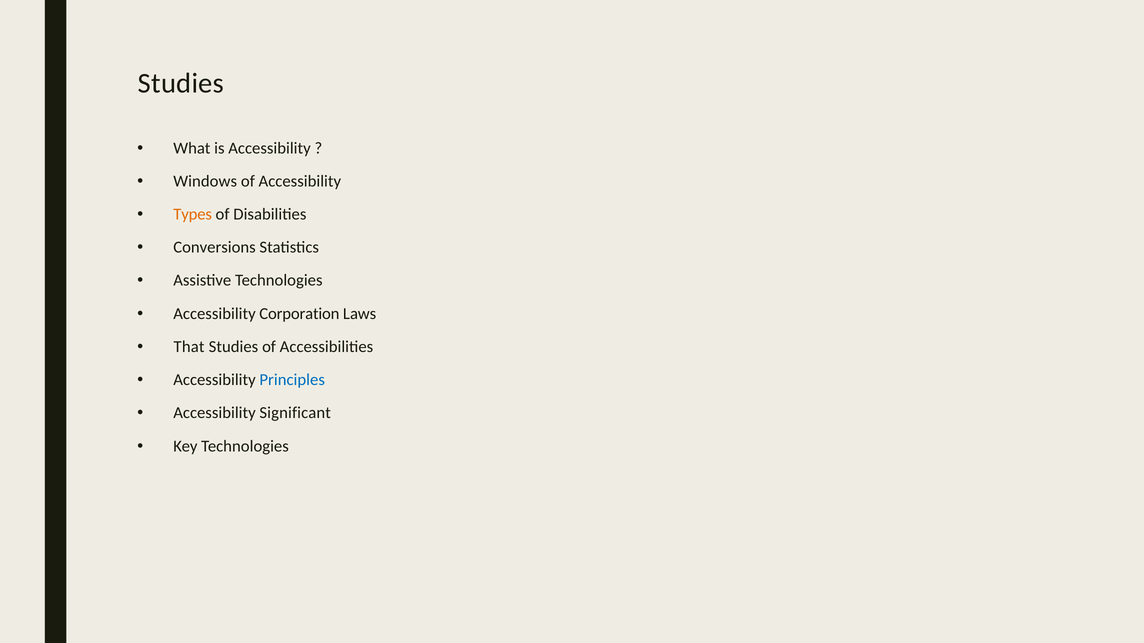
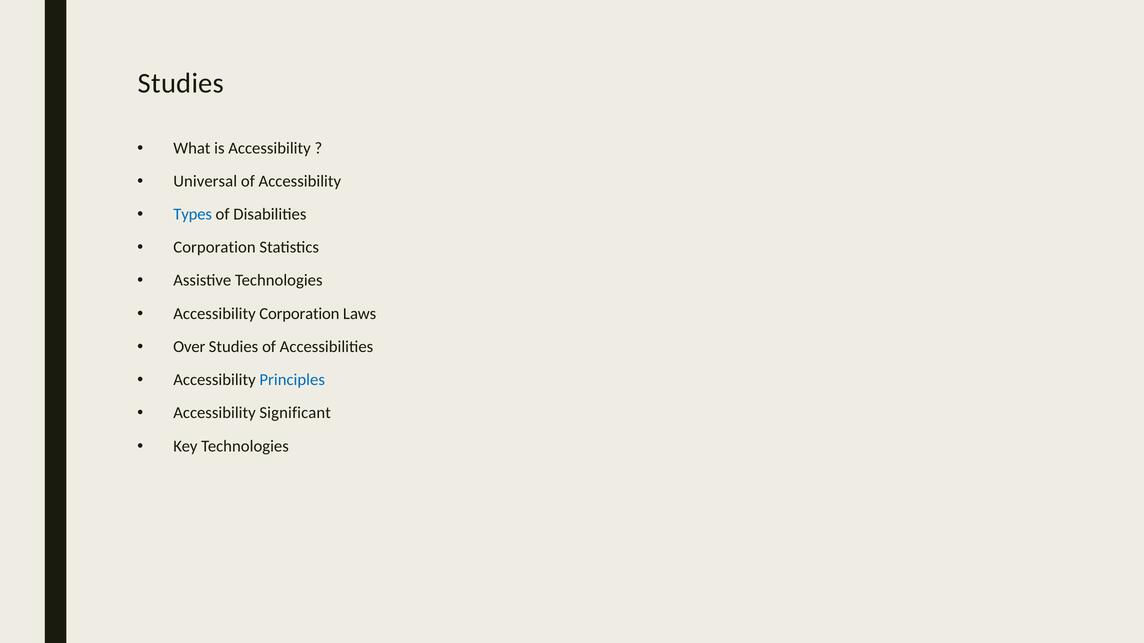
Windows: Windows -> Universal
Types colour: orange -> blue
Conversions at (215, 248): Conversions -> Corporation
That: That -> Over
